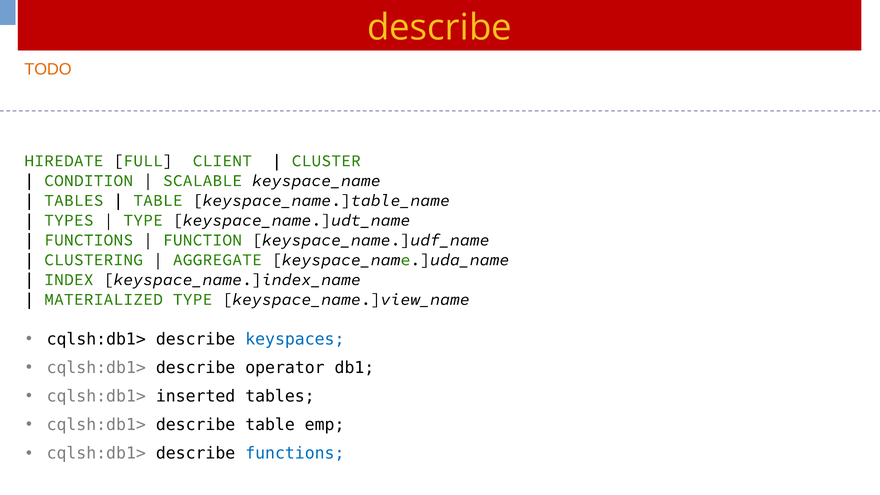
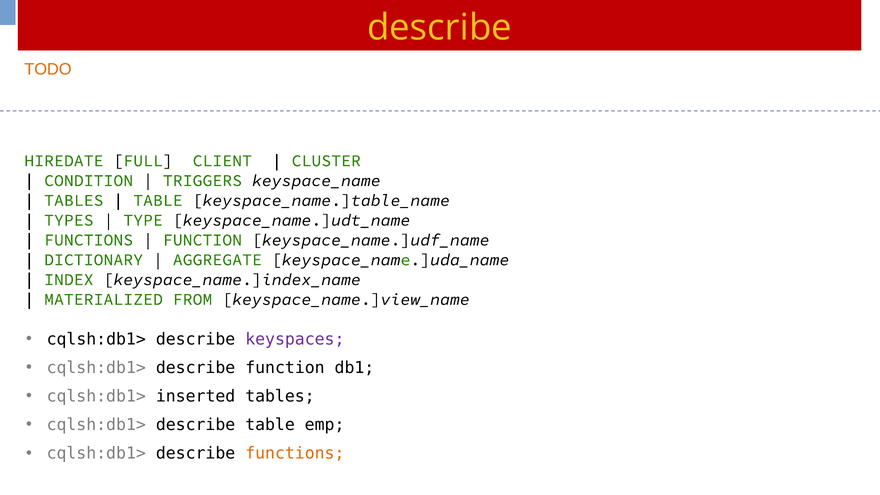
SCALABLE: SCALABLE -> TRIGGERS
CLUSTERING: CLUSTERING -> DICTIONARY
MATERIALIZED TYPE: TYPE -> FROM
keyspaces colour: blue -> purple
describe operator: operator -> function
functions at (295, 454) colour: blue -> orange
